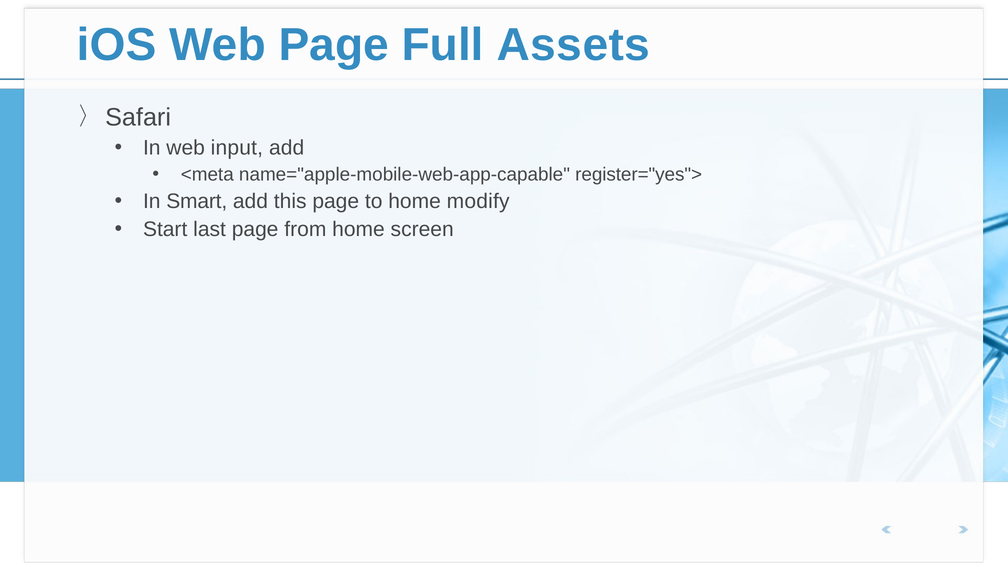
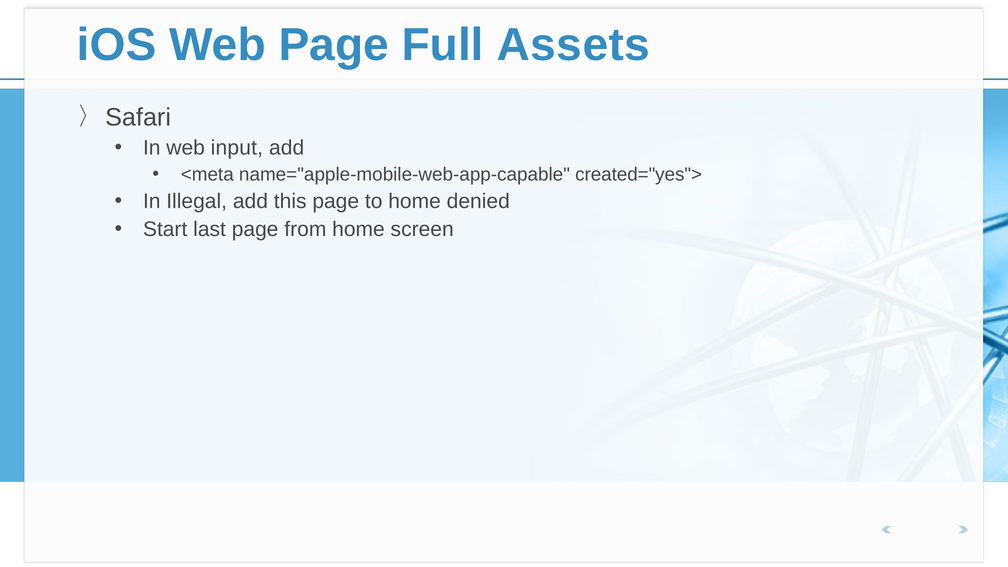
register="yes">: register="yes"> -> created="yes">
Smart: Smart -> Illegal
modify: modify -> denied
